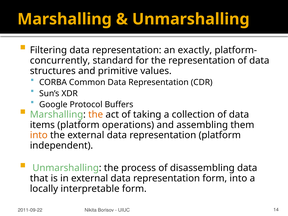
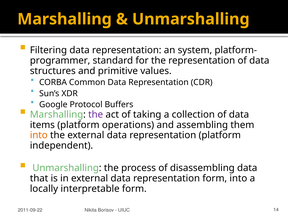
exactly: exactly -> system
concurrently: concurrently -> programmer
the at (96, 114) colour: orange -> purple
